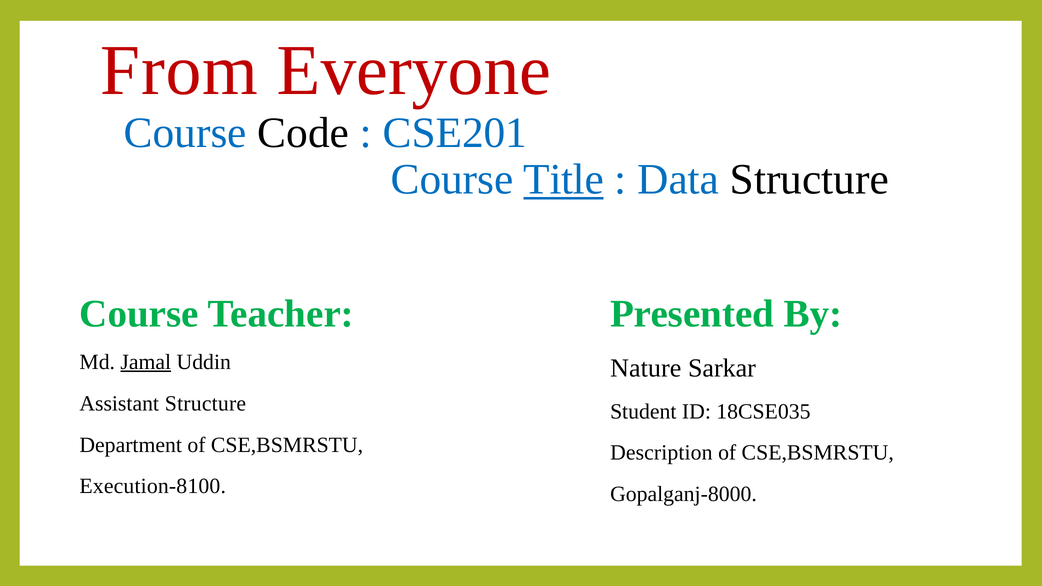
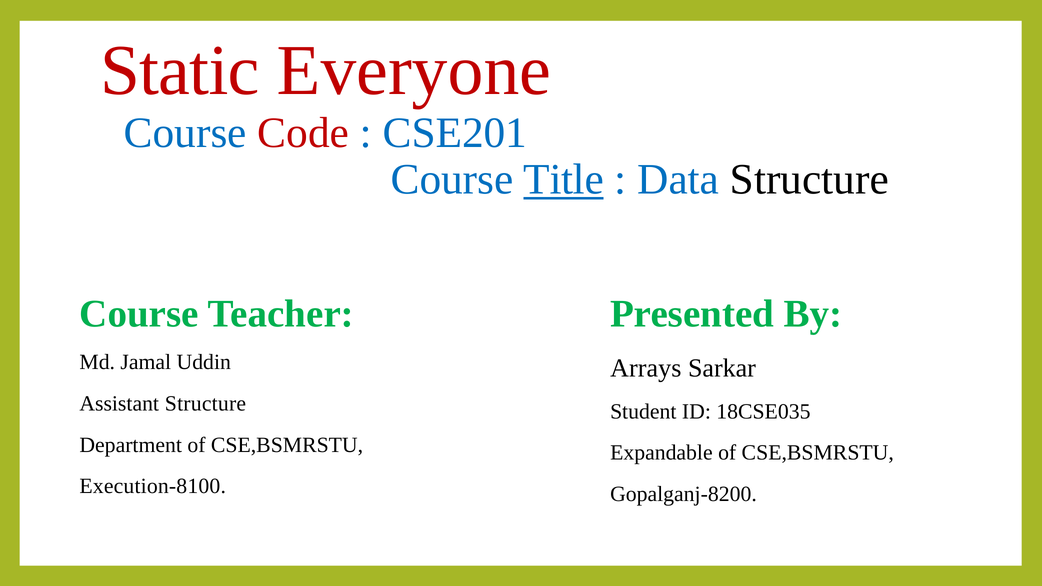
From: From -> Static
Code colour: black -> red
Jamal underline: present -> none
Nature: Nature -> Arrays
Description: Description -> Expandable
Gopalganj-8000: Gopalganj-8000 -> Gopalganj-8200
